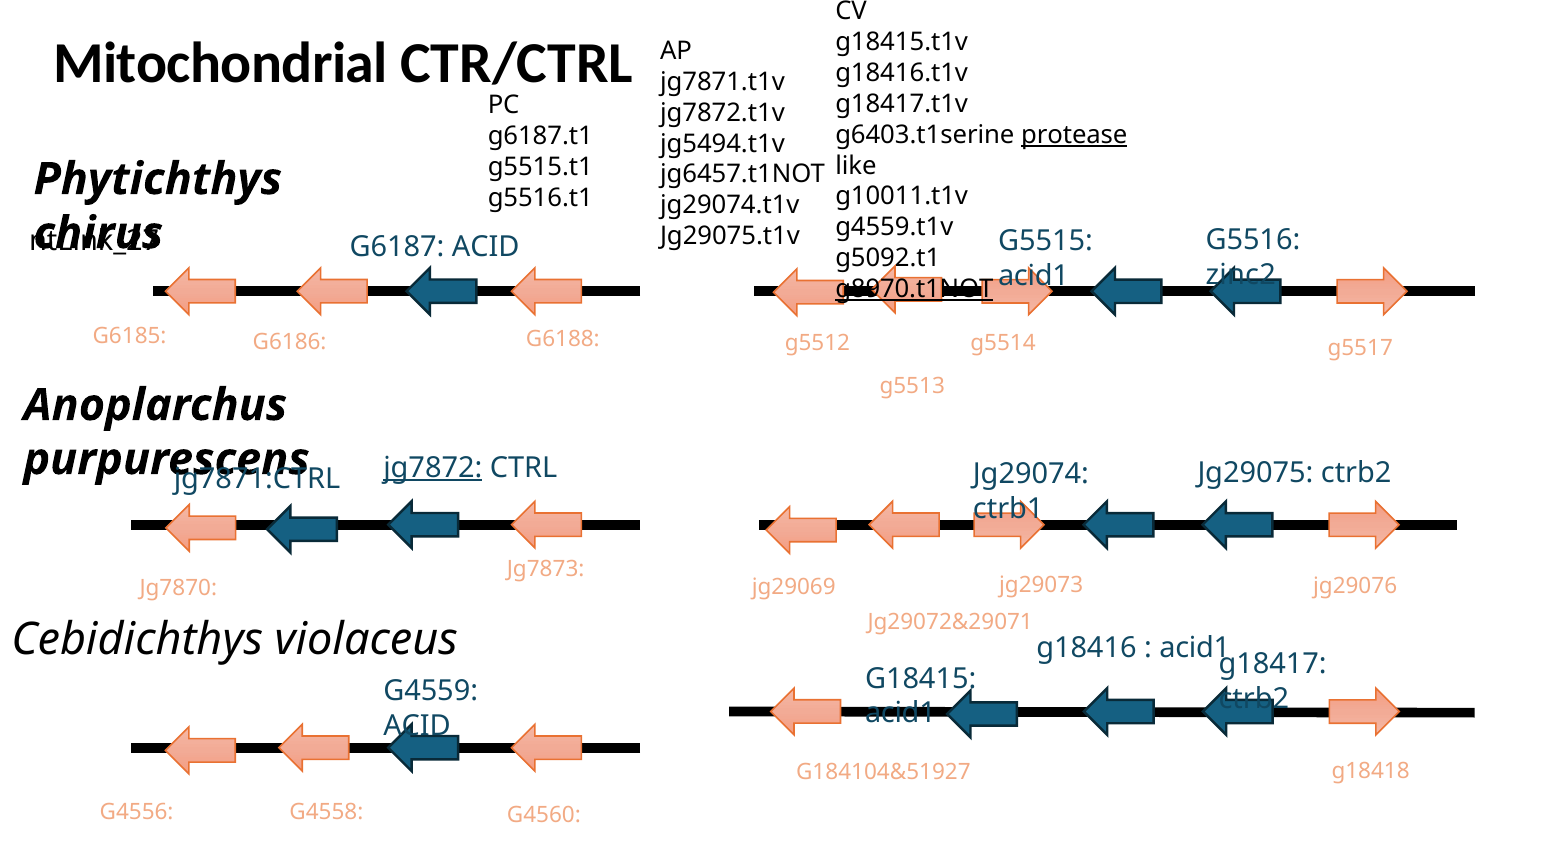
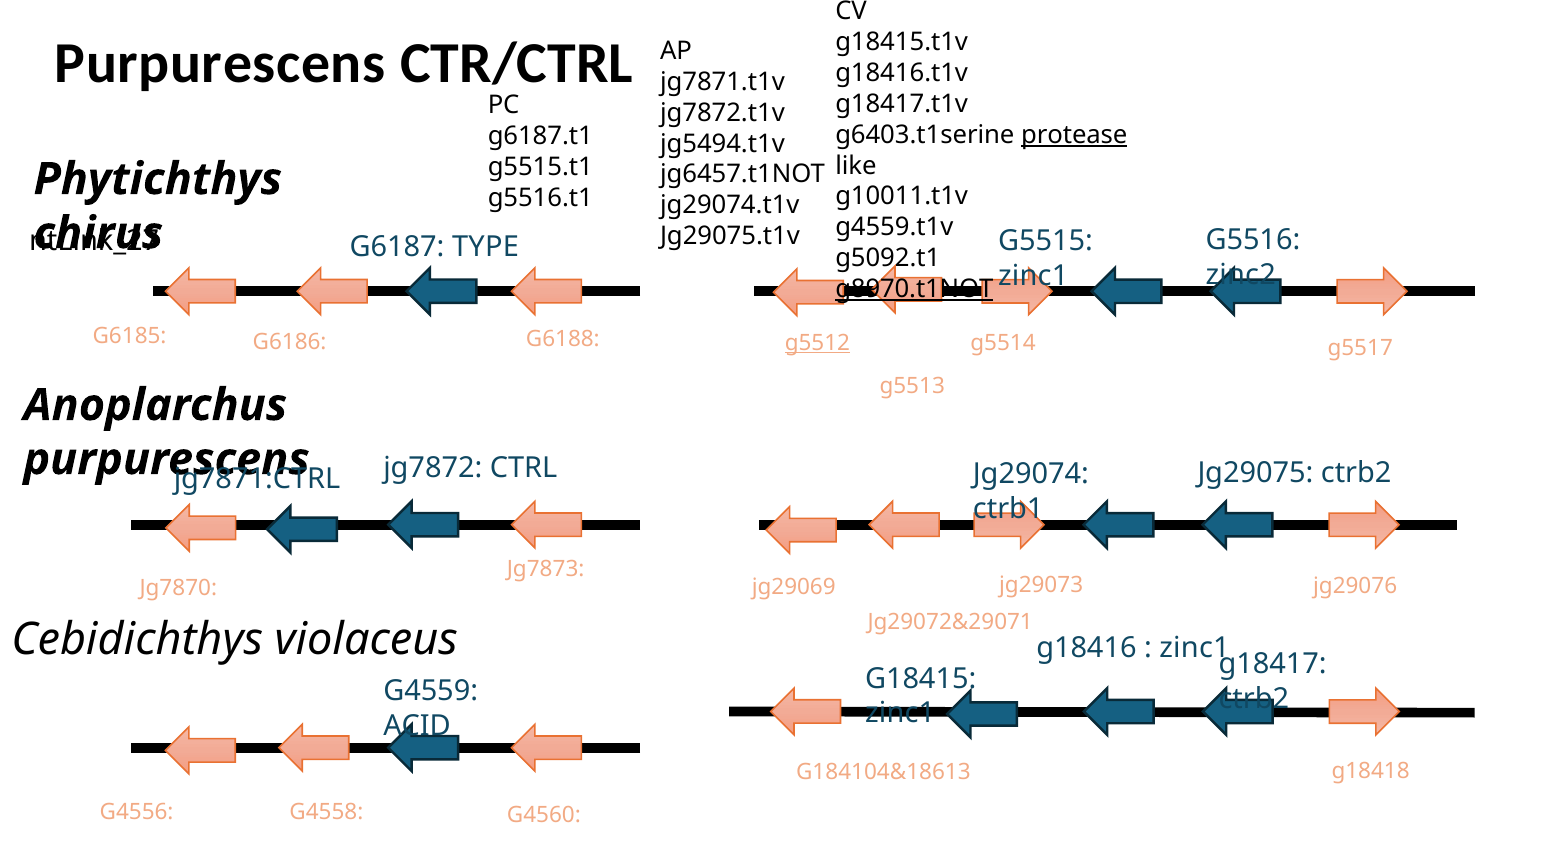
Mitochondrial at (221, 64): Mitochondrial -> Purpurescens
G6187 ACID: ACID -> TYPE
acid1 at (1033, 276): acid1 -> zinc1
g5512 underline: none -> present
jg7872 underline: present -> none
acid1 at (1195, 648): acid1 -> zinc1
acid1 at (900, 713): acid1 -> zinc1
G184104&51927: G184104&51927 -> G184104&18613
